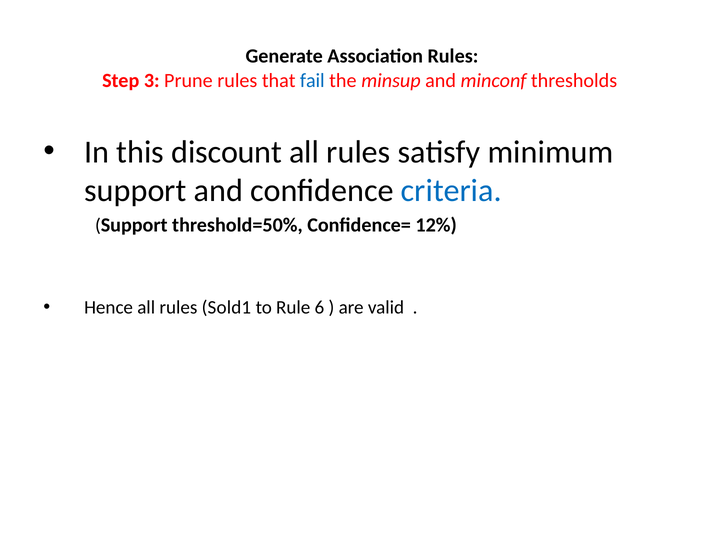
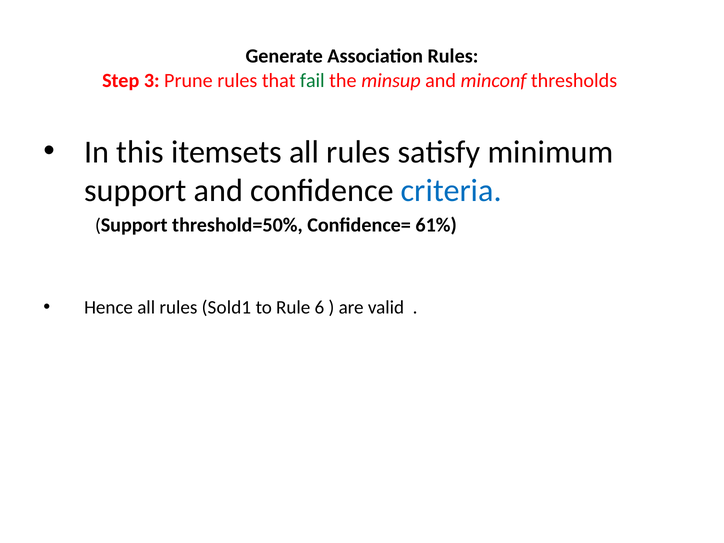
fail colour: blue -> green
discount: discount -> itemsets
12%: 12% -> 61%
